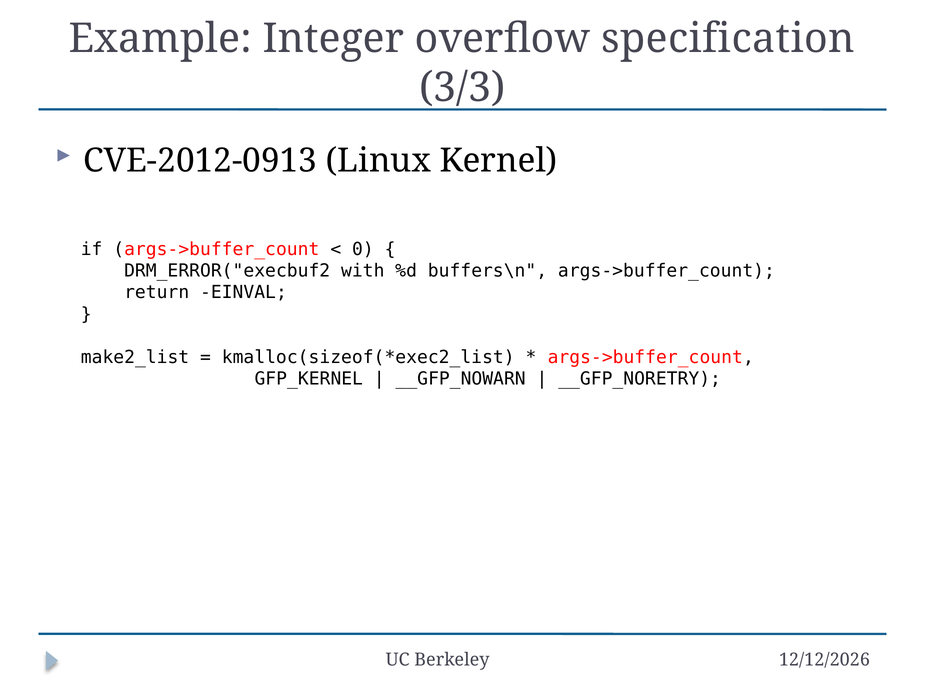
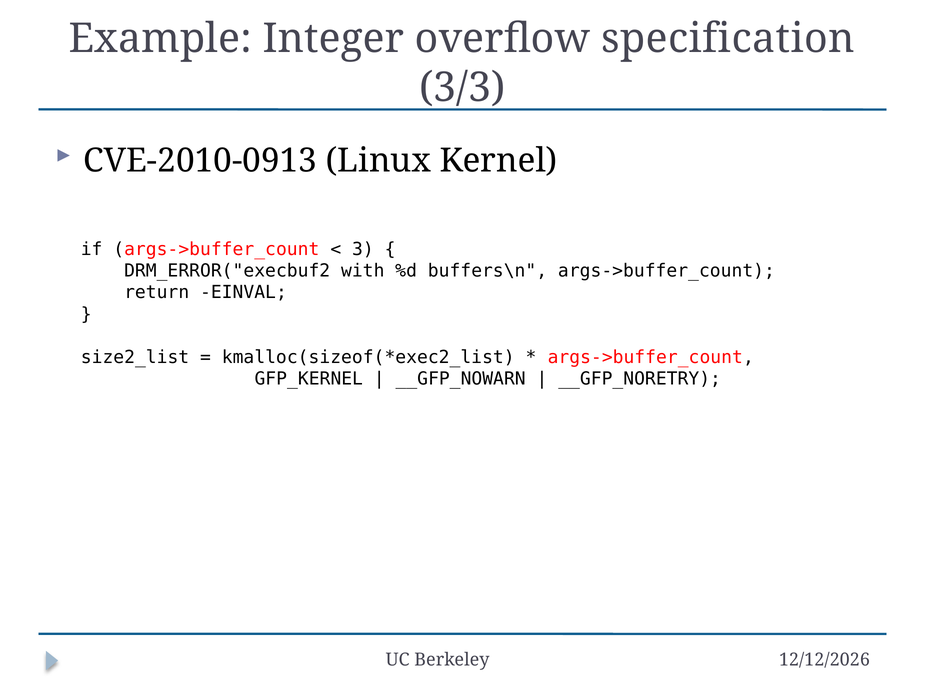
CVE-2012-0913: CVE-2012-0913 -> CVE-2010-0913
0: 0 -> 3
make2_list: make2_list -> size2_list
